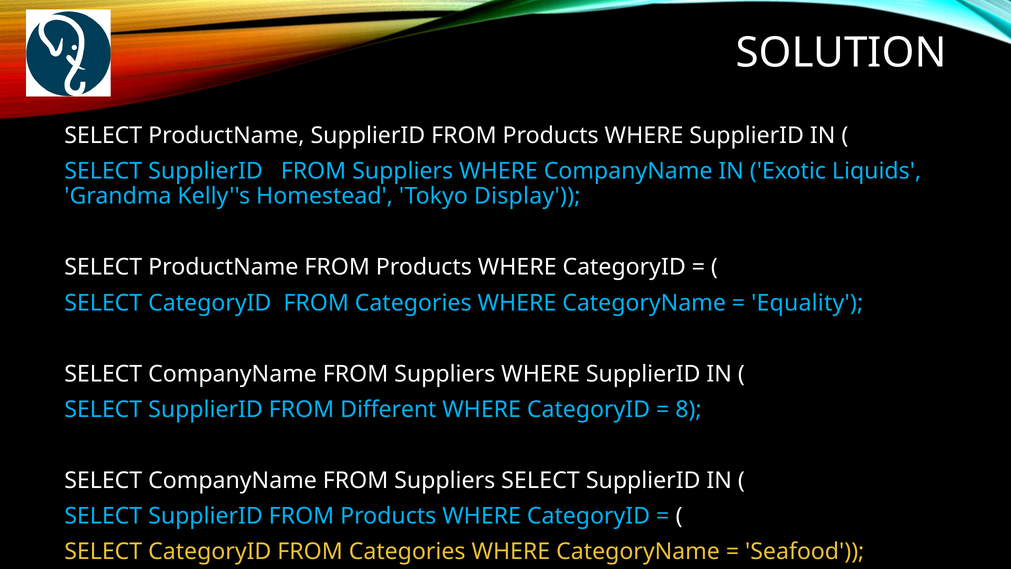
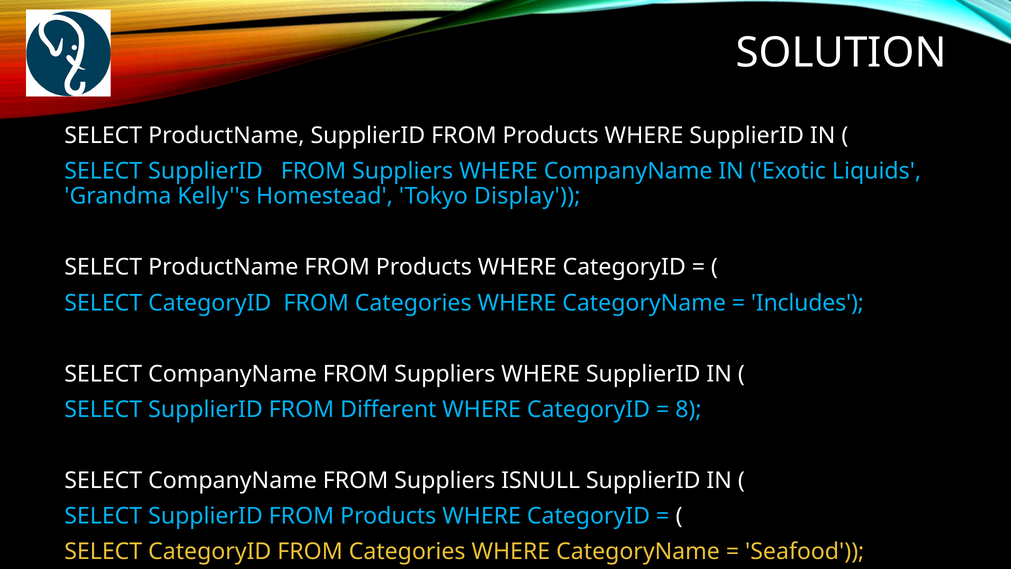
Equality: Equality -> Includes
Suppliers SELECT: SELECT -> ISNULL
